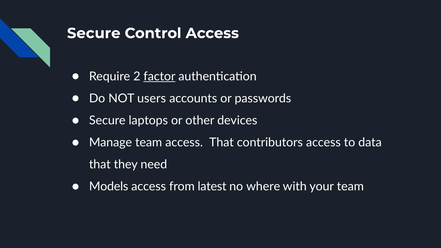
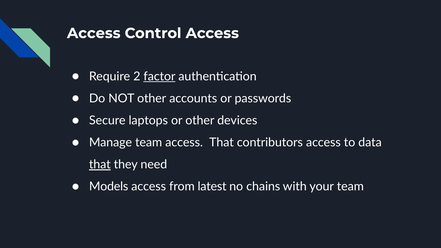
Secure at (94, 33): Secure -> Access
NOT users: users -> other
that at (100, 165) underline: none -> present
where: where -> chains
